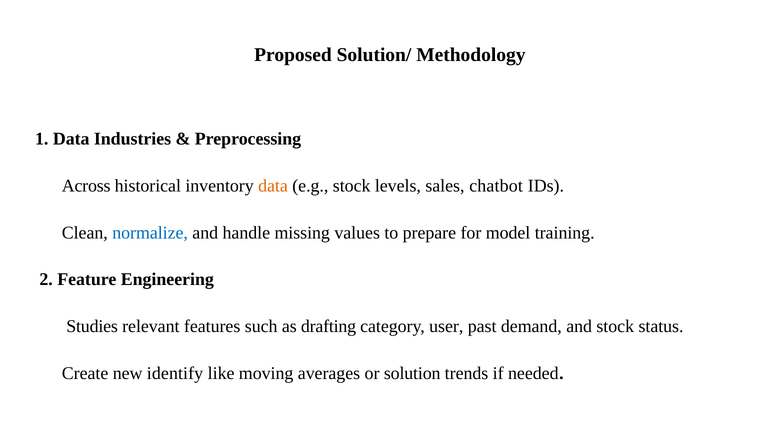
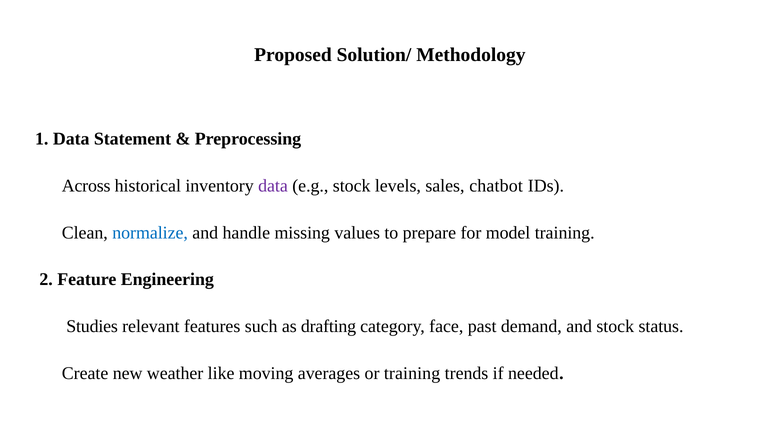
Industries: Industries -> Statement
data at (273, 186) colour: orange -> purple
user: user -> face
identify: identify -> weather
or solution: solution -> training
